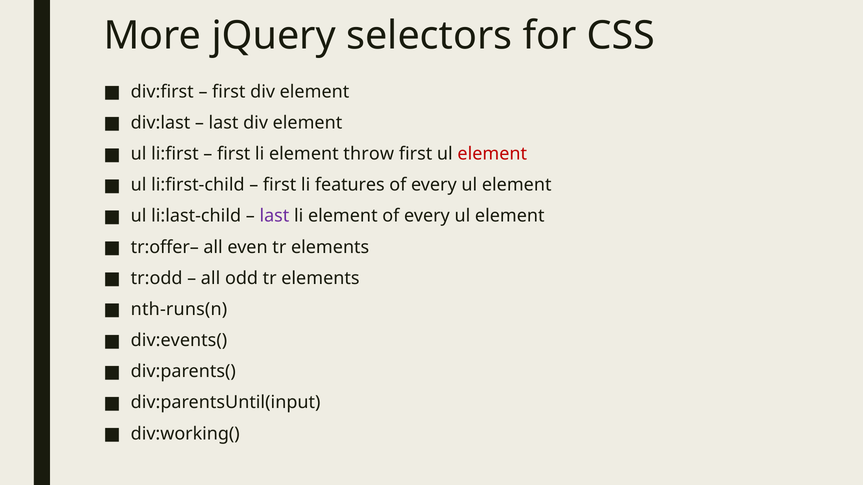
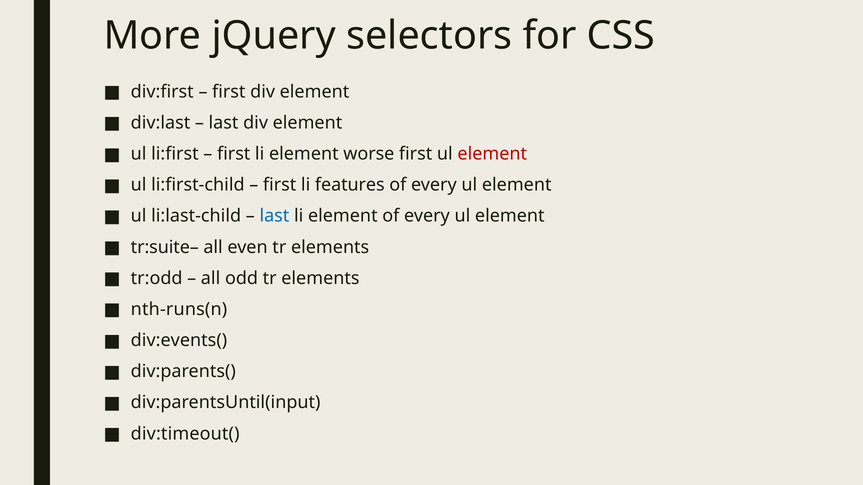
throw: throw -> worse
last at (274, 216) colour: purple -> blue
tr:offer–: tr:offer– -> tr:suite–
div:working(: div:working( -> div:timeout(
